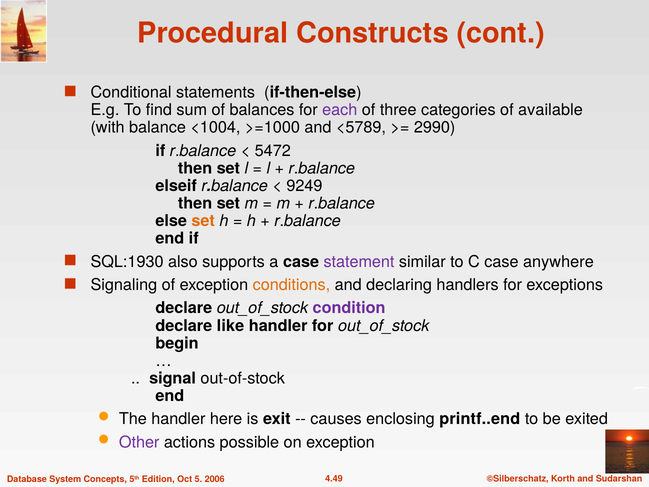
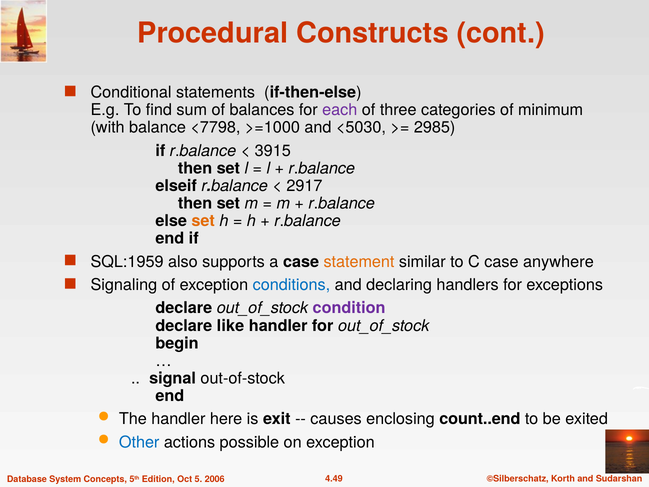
available: available -> minimum
<1004: <1004 -> <7798
<5789: <5789 -> <5030
2990: 2990 -> 2985
5472: 5472 -> 3915
9249: 9249 -> 2917
SQL:1930: SQL:1930 -> SQL:1959
statement colour: purple -> orange
conditions colour: orange -> blue
printf..end: printf..end -> count..end
Other colour: purple -> blue
